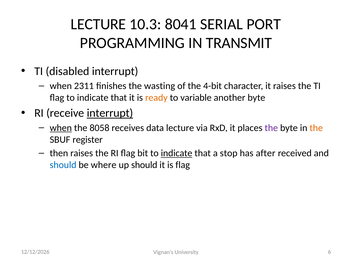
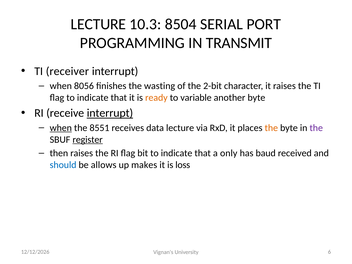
8041: 8041 -> 8504
disabled: disabled -> receiver
2311: 2311 -> 8056
4-bit: 4-bit -> 2-bit
8058: 8058 -> 8551
the at (271, 128) colour: purple -> orange
the at (316, 128) colour: orange -> purple
register underline: none -> present
indicate at (177, 153) underline: present -> none
stop: stop -> only
after: after -> baud
where: where -> allows
up should: should -> makes
is flag: flag -> loss
